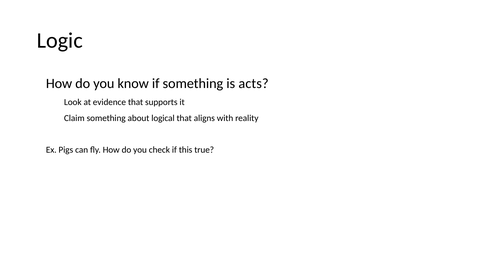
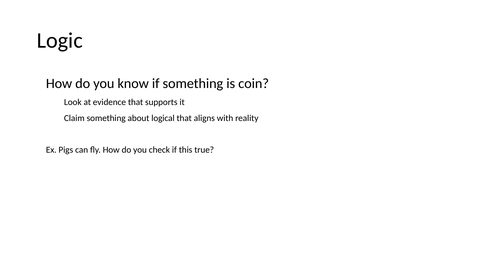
acts: acts -> coin
